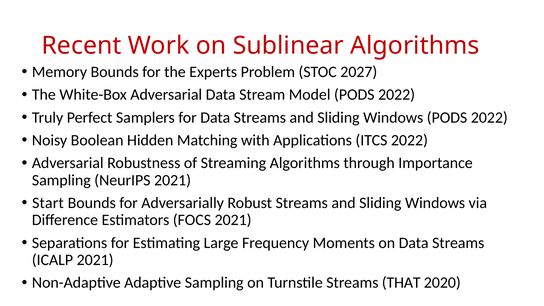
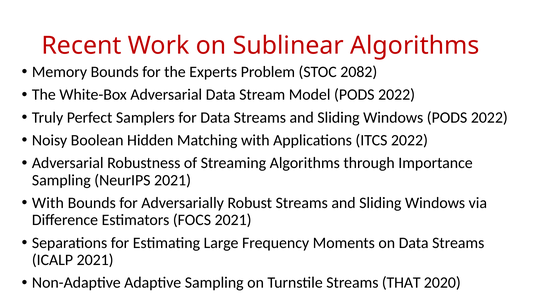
2027: 2027 -> 2082
Start at (48, 203): Start -> With
